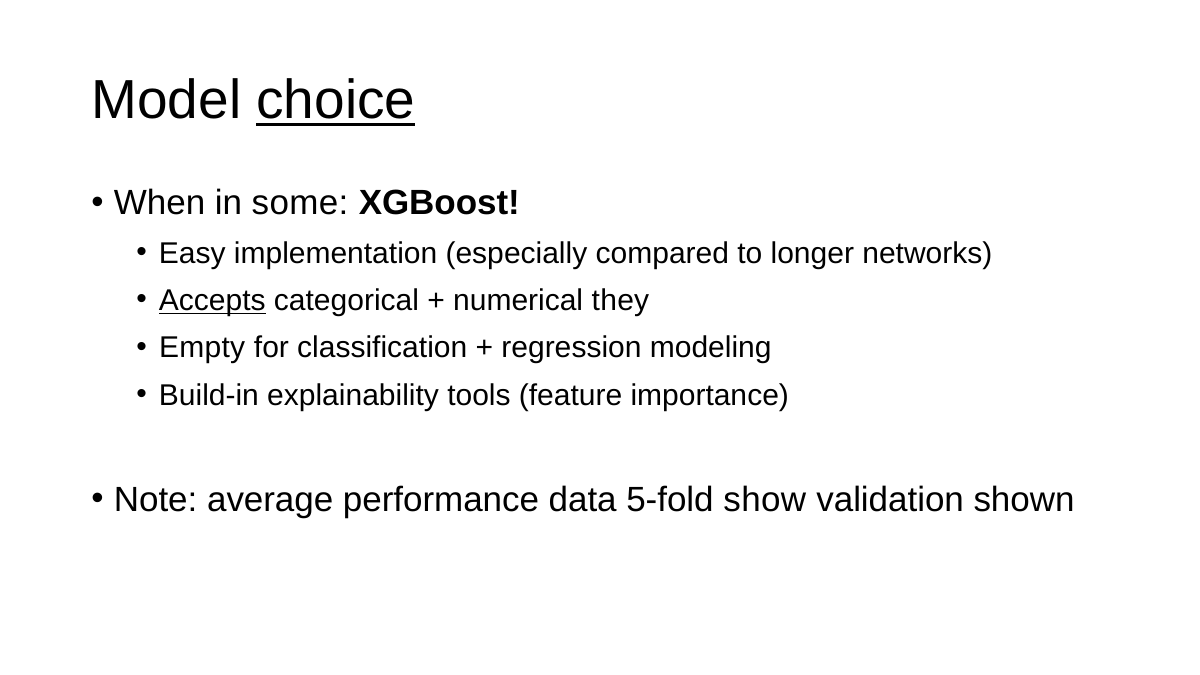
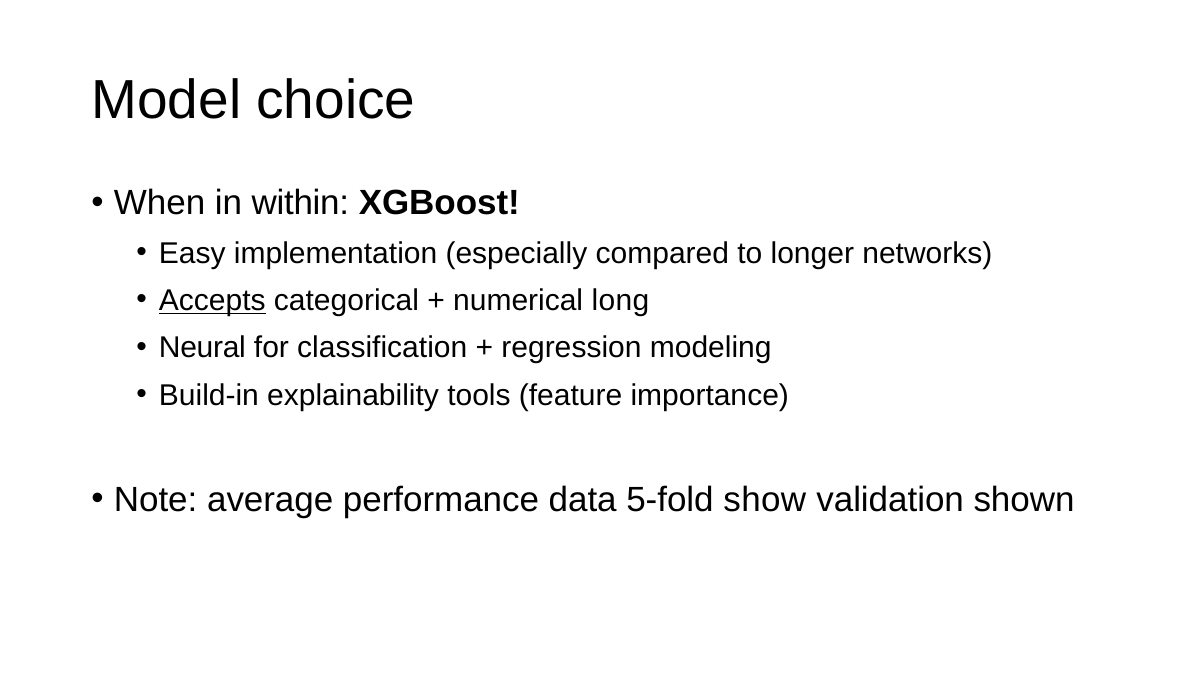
choice underline: present -> none
some: some -> within
they: they -> long
Empty: Empty -> Neural
